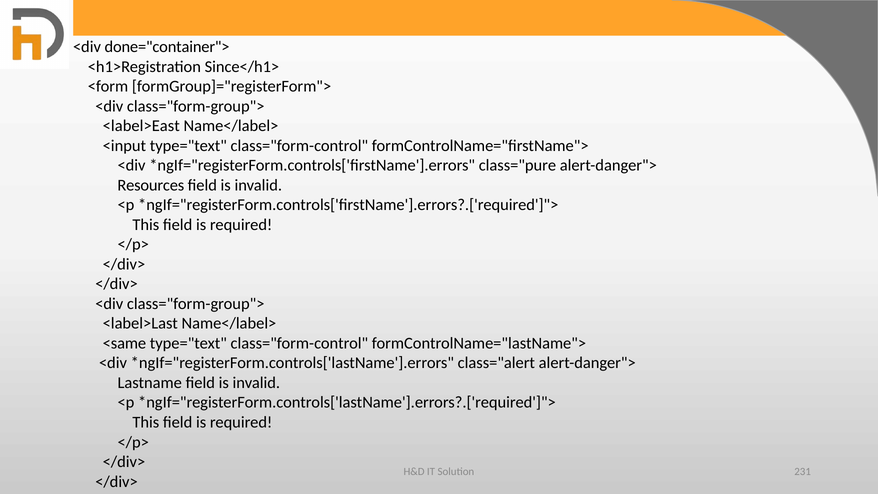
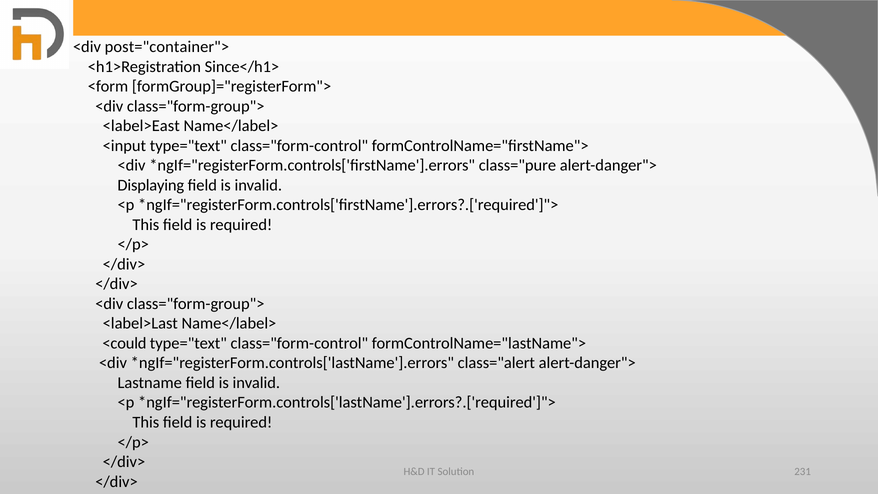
done="container">: done="container"> -> post="container">
Resources: Resources -> Displaying
<same: <same -> <could
